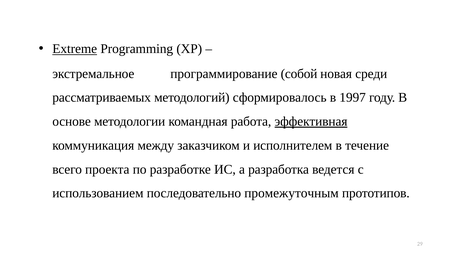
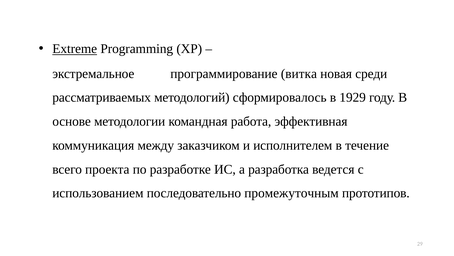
собой: собой -> витка
1997: 1997 -> 1929
эффективная underline: present -> none
